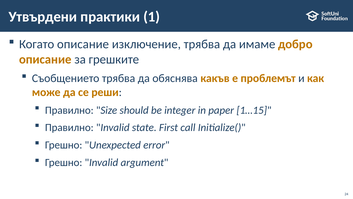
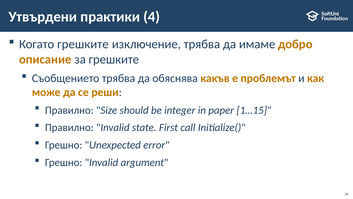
1: 1 -> 4
Когато описание: описание -> грешките
